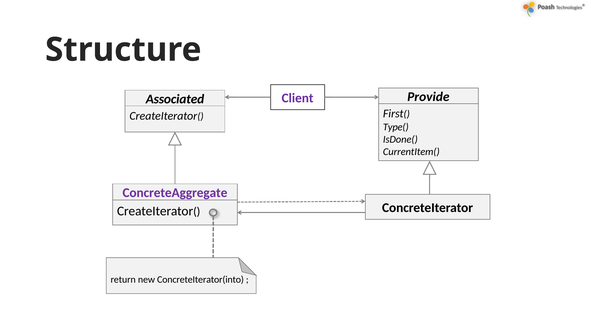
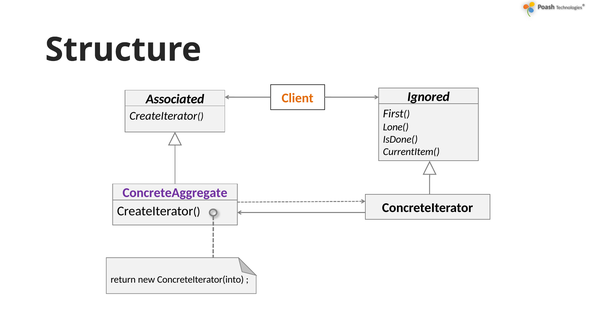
Provide: Provide -> Ignored
Client colour: purple -> orange
Type(: Type( -> Lone(
